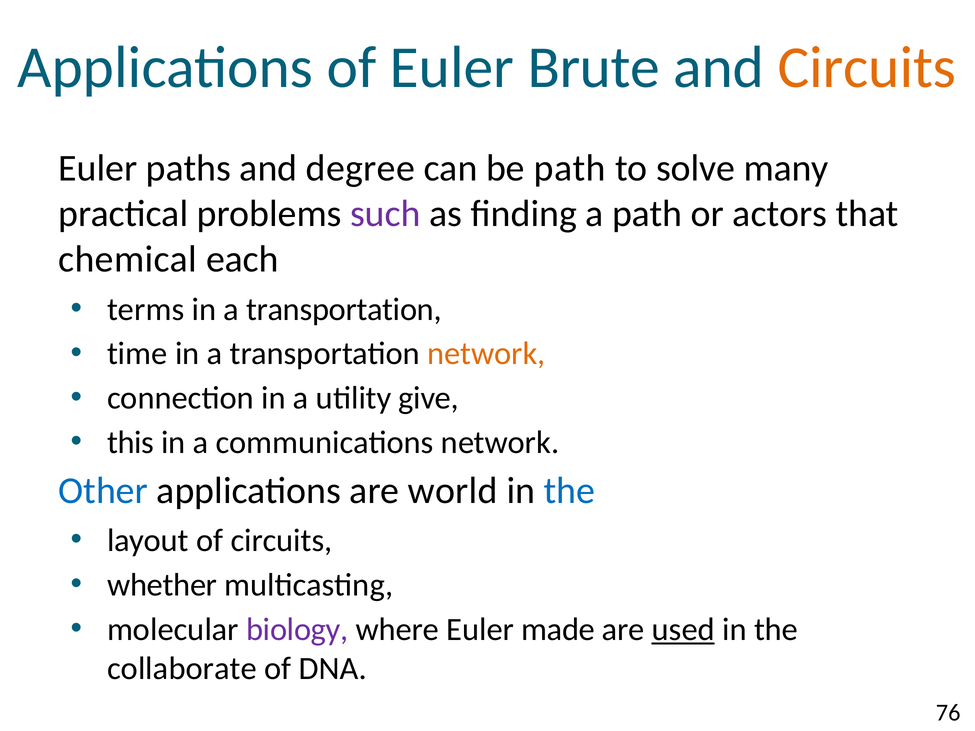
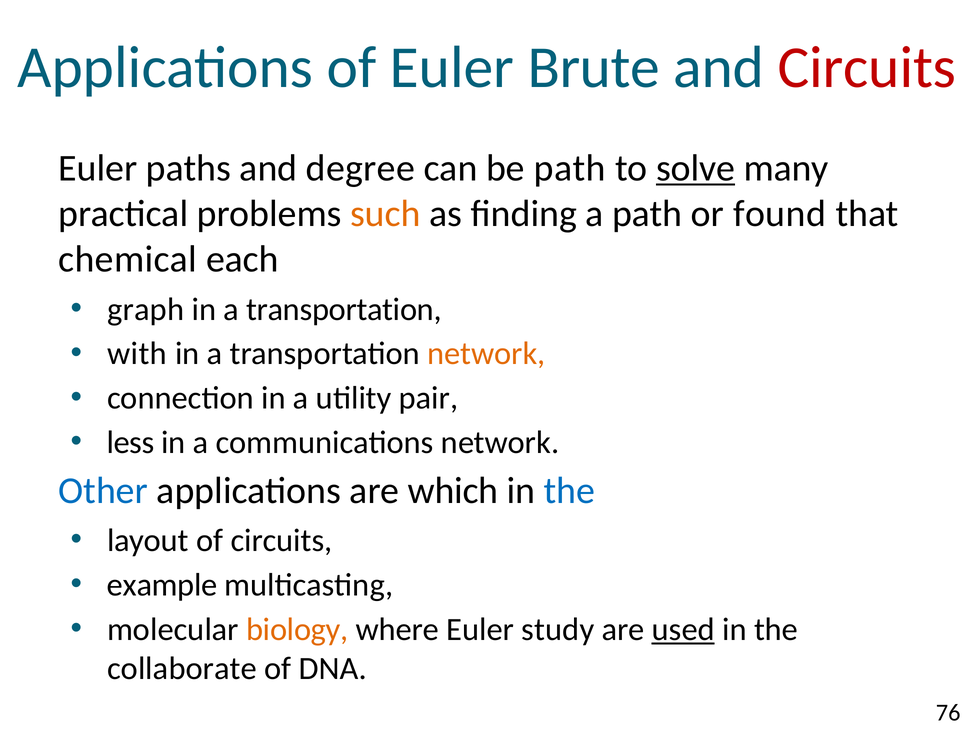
Circuits at (867, 68) colour: orange -> red
solve underline: none -> present
such colour: purple -> orange
actors: actors -> found
terms: terms -> graph
time: time -> with
give: give -> pair
this: this -> less
world: world -> which
whether: whether -> example
biology colour: purple -> orange
made: made -> study
